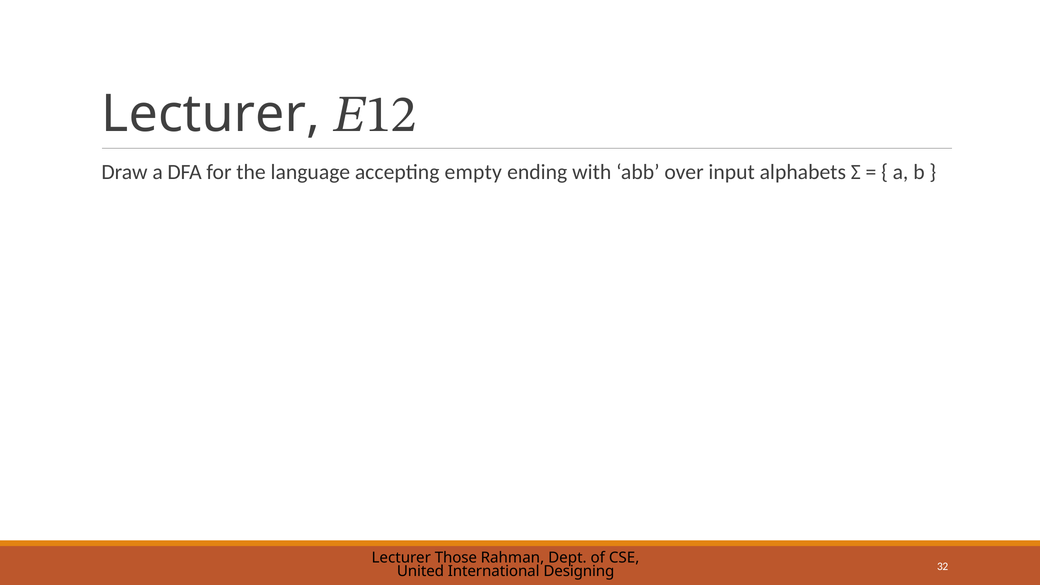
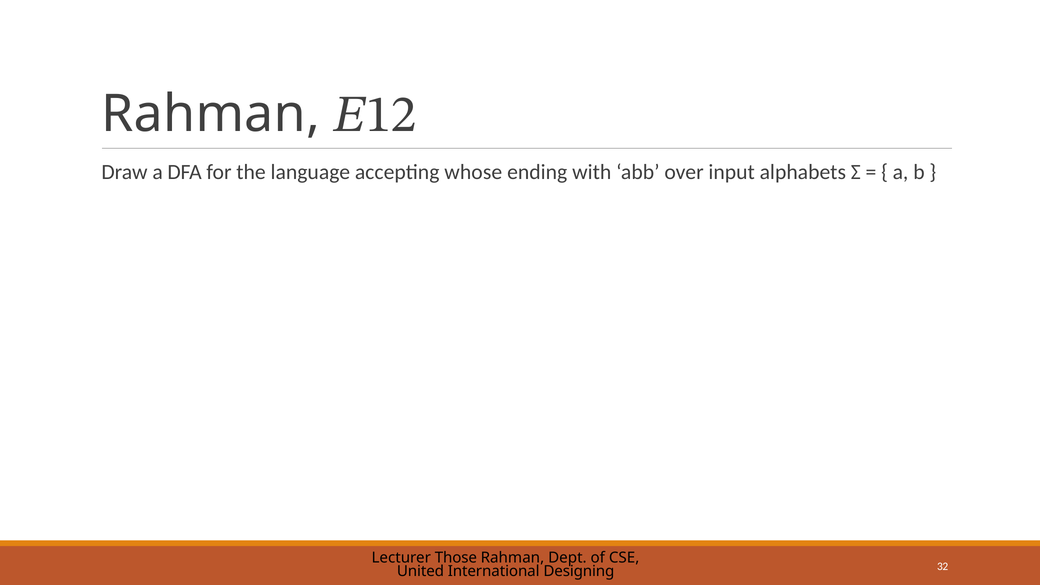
Lecturer at (211, 114): Lecturer -> Rahman
empty: empty -> whose
